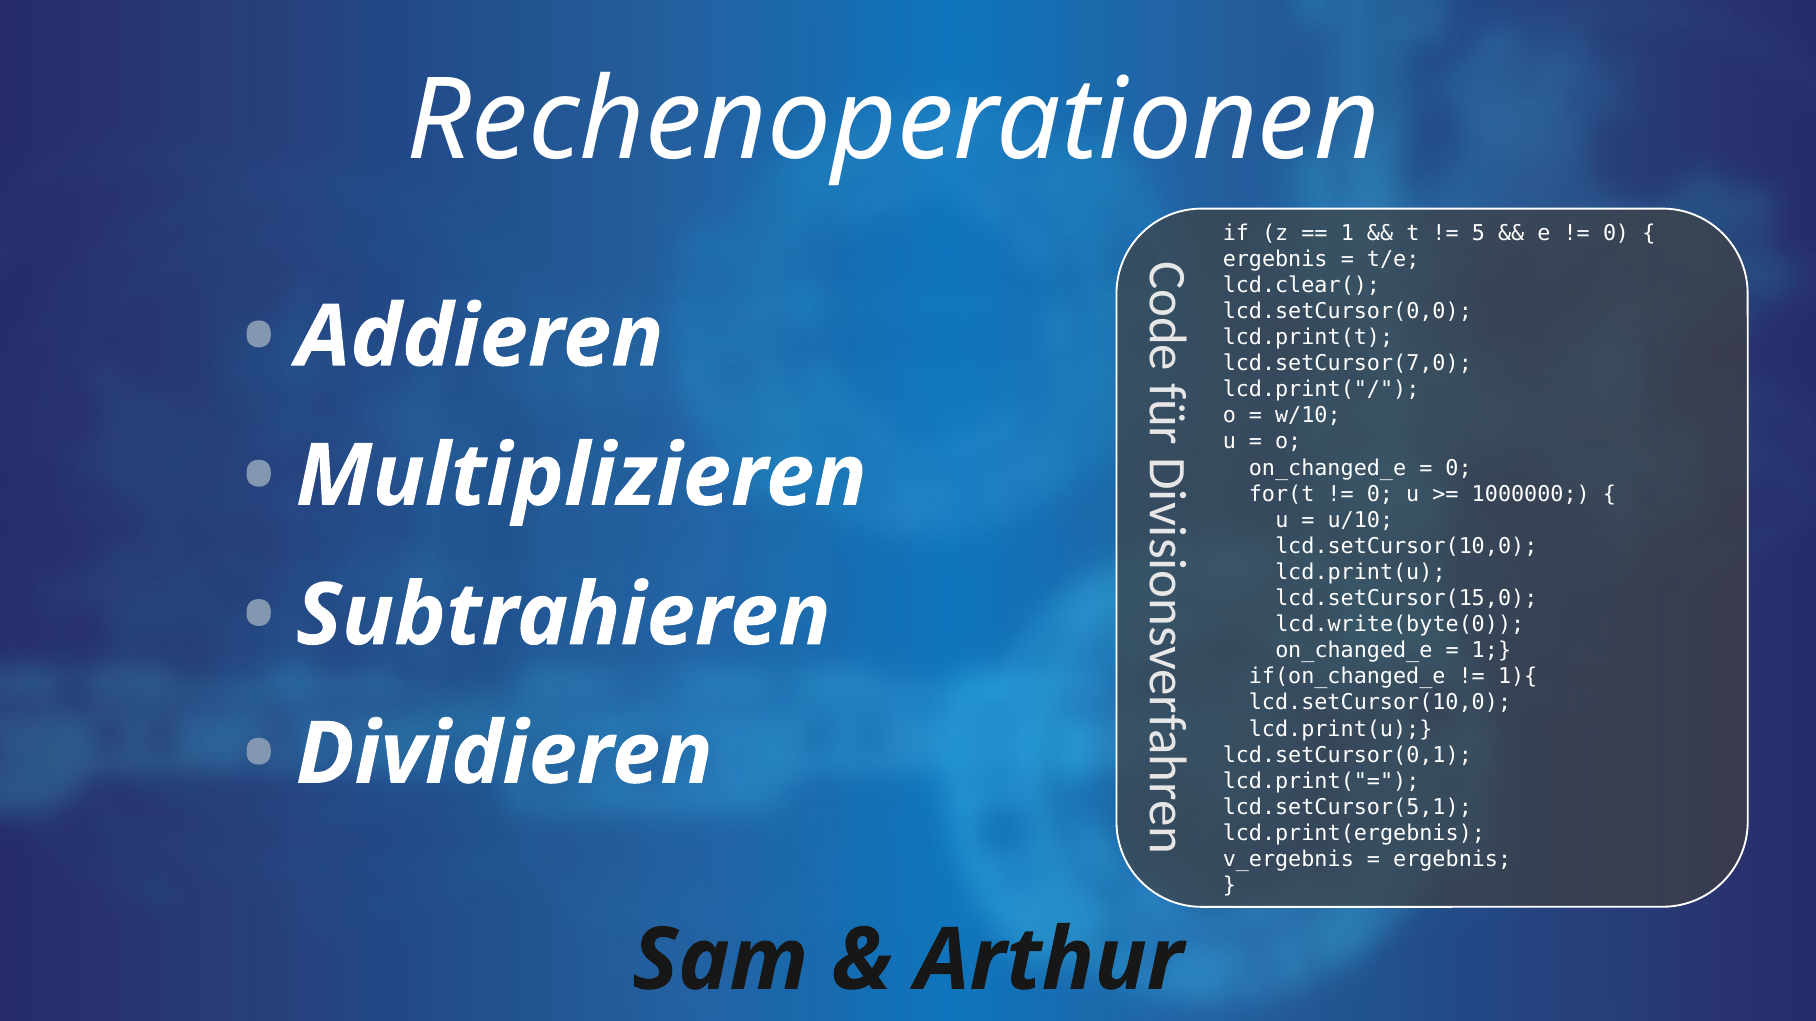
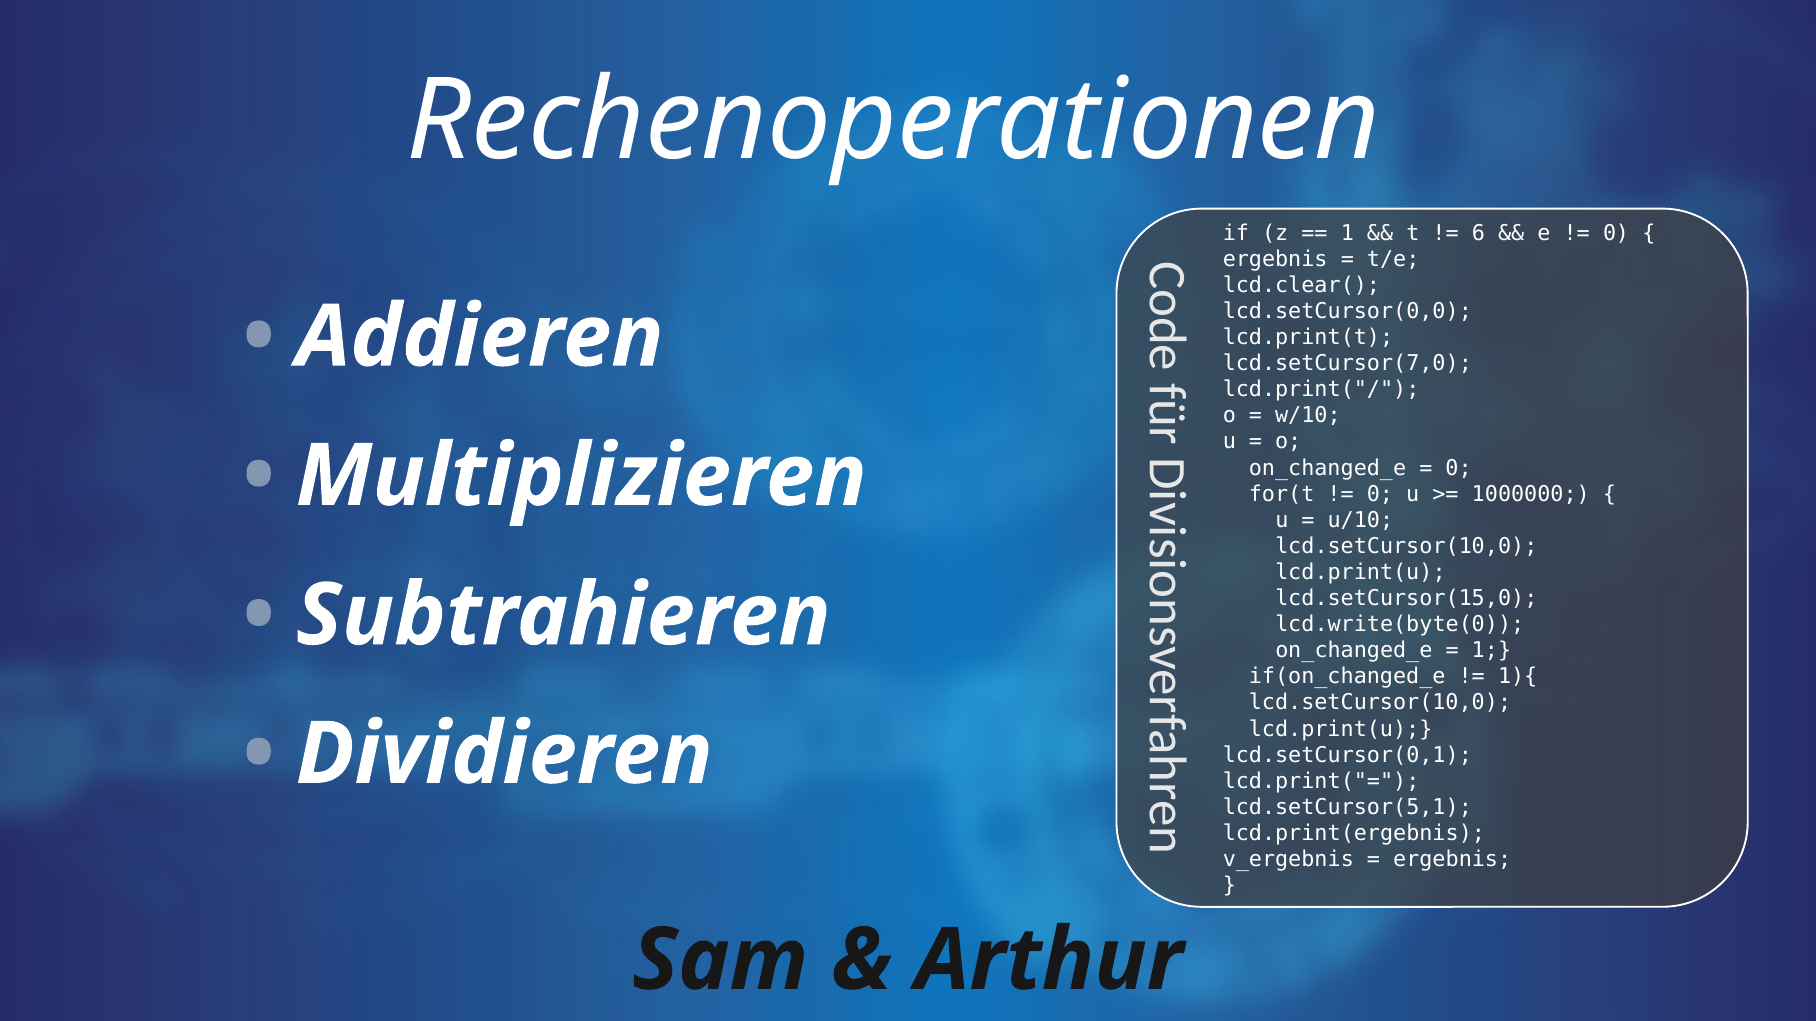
5: 5 -> 6
